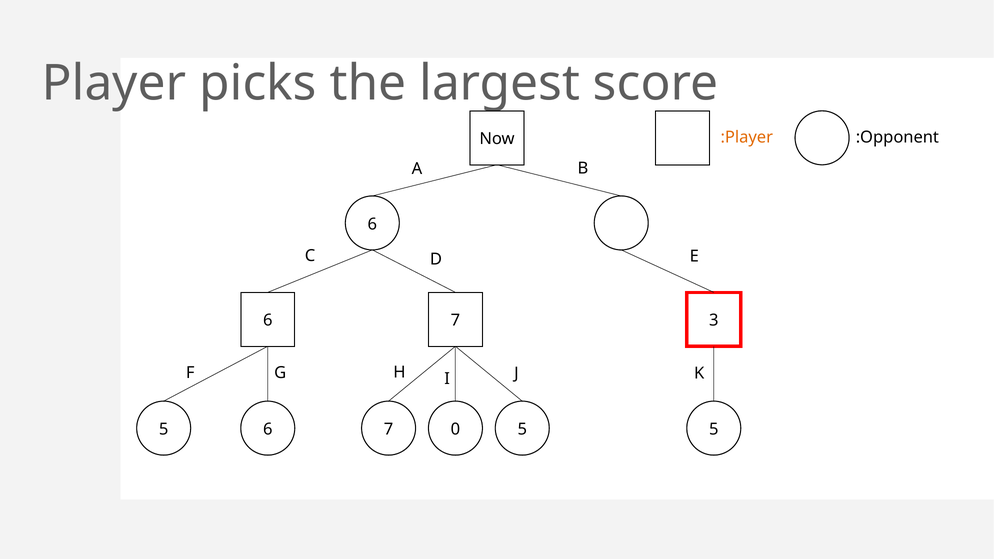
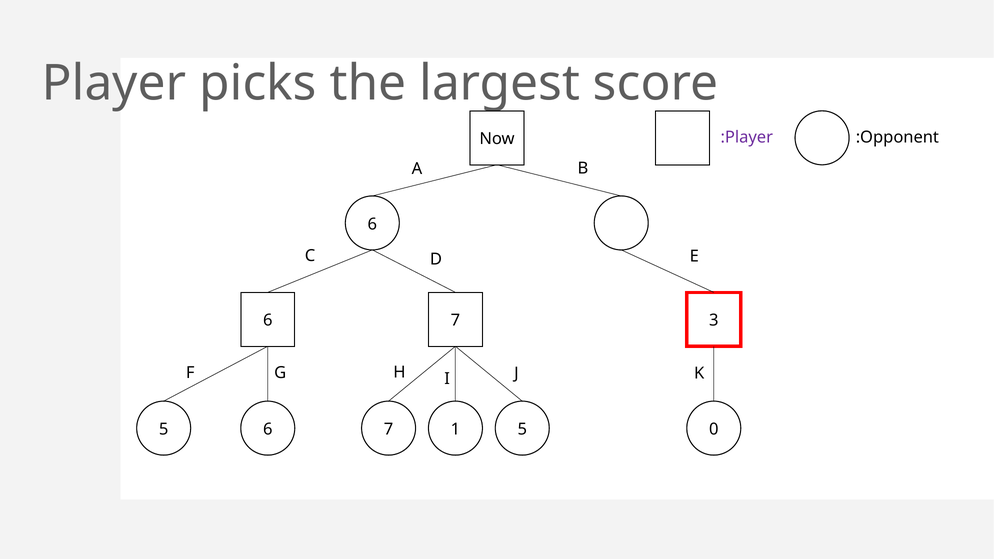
:Player colour: orange -> purple
0: 0 -> 1
5 5: 5 -> 0
